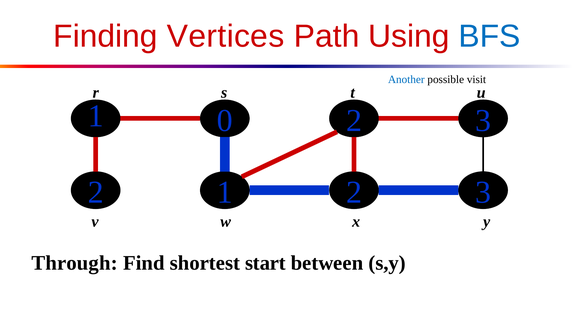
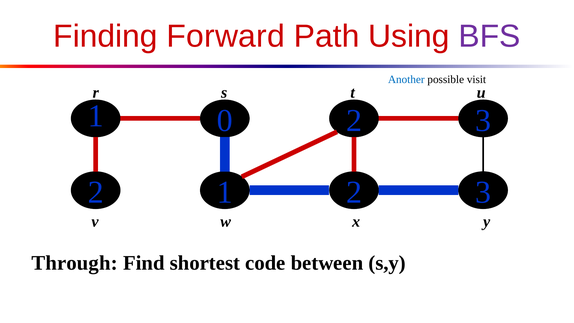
Vertices: Vertices -> Forward
BFS colour: blue -> purple
start: start -> code
